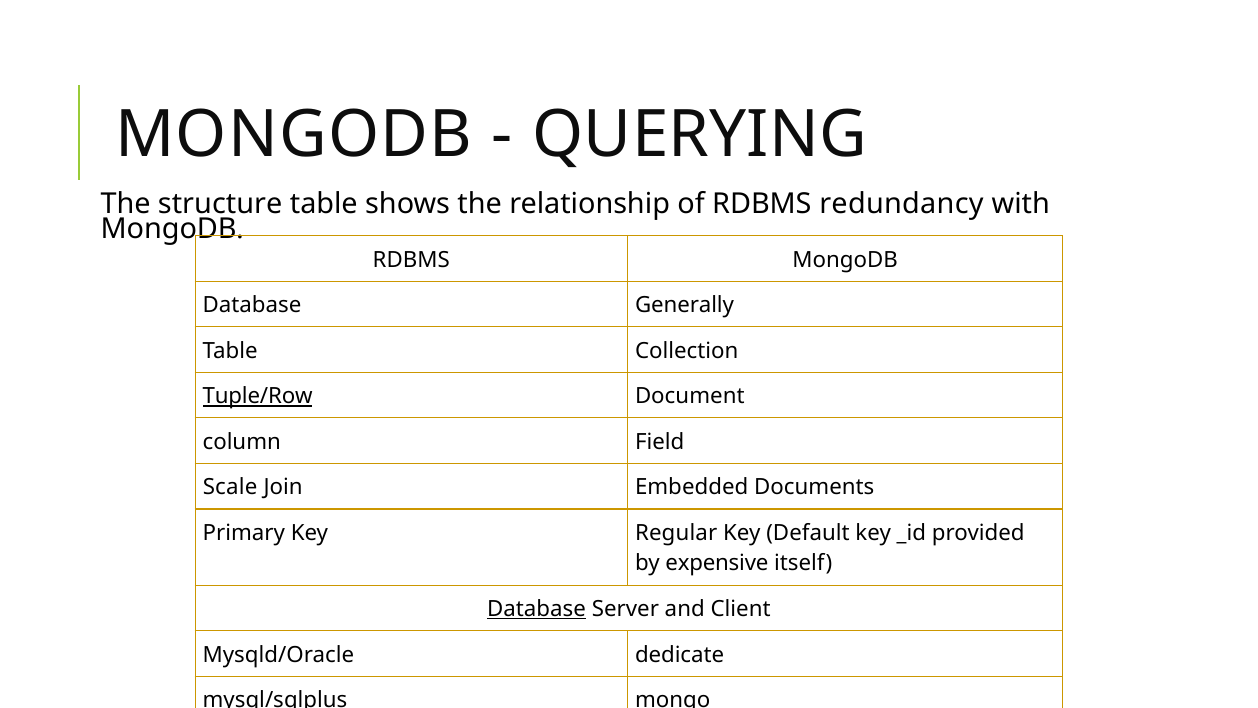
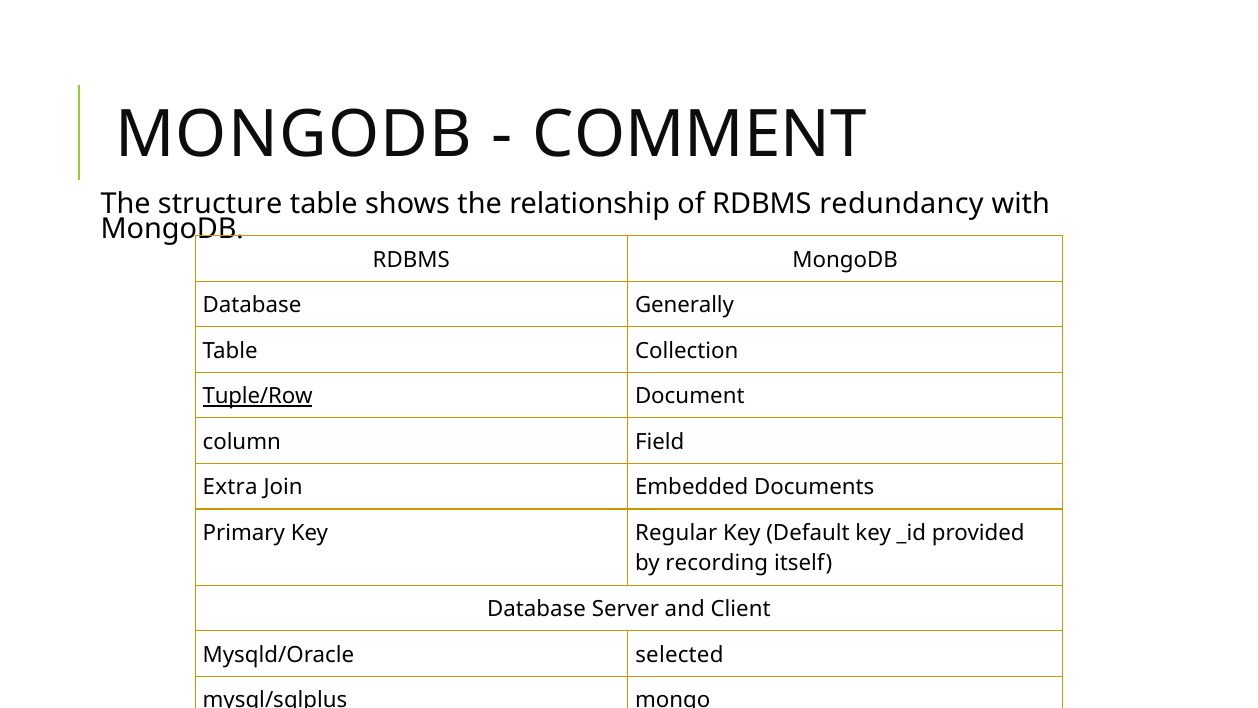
QUERYING: QUERYING -> COMMENT
Scale: Scale -> Extra
expensive: expensive -> recording
Database at (537, 609) underline: present -> none
dedicate: dedicate -> selected
